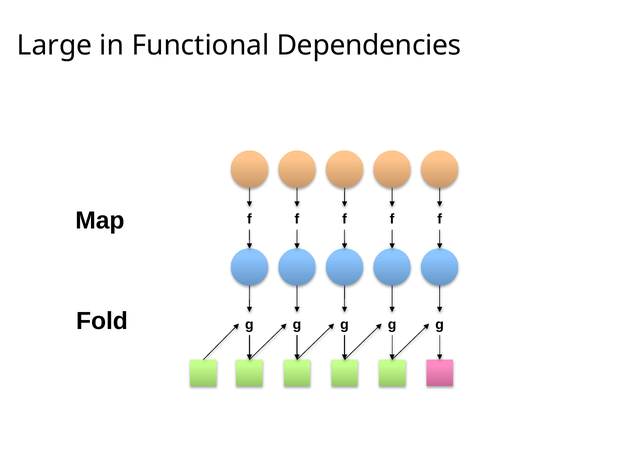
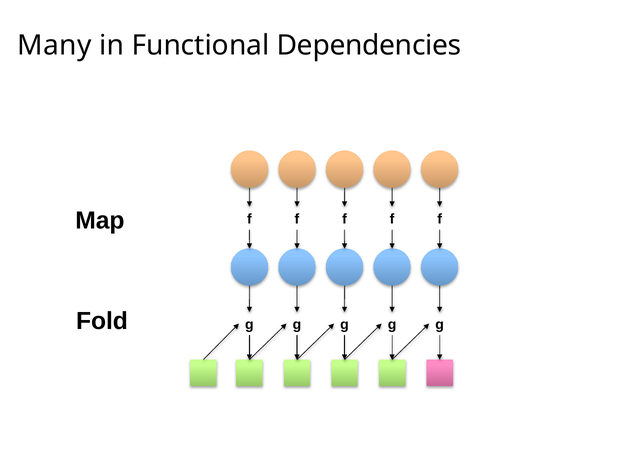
Large: Large -> Many
